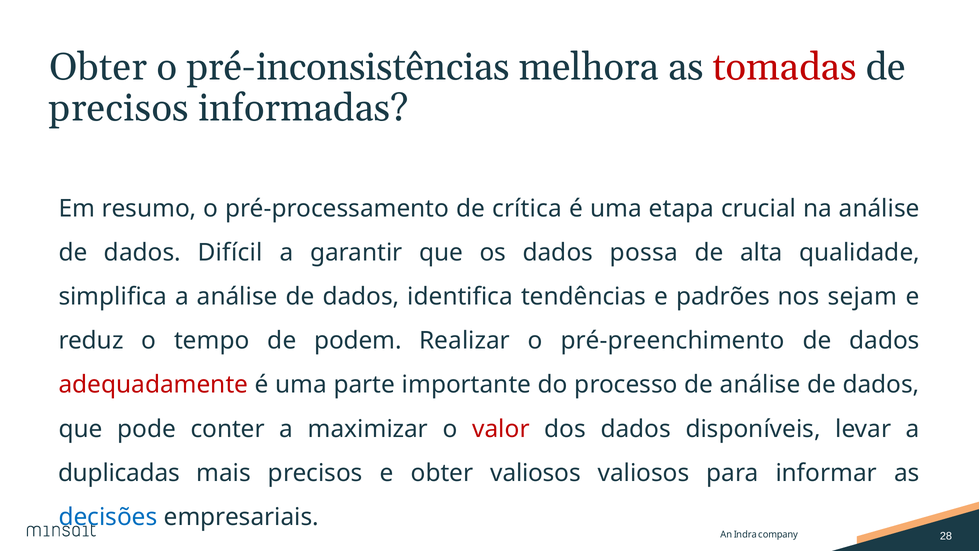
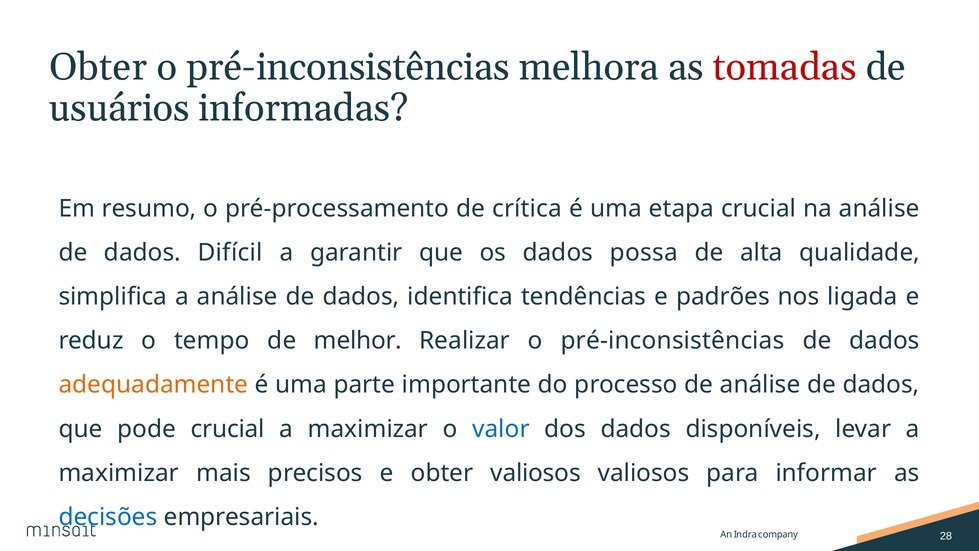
precisos at (119, 108): precisos -> usuários
sejam: sejam -> ligada
podem: podem -> melhor
Realizar o pré-preenchimento: pré-preenchimento -> pré-inconsistências
adequadamente colour: red -> orange
pode conter: conter -> crucial
valor colour: red -> blue
duplicadas at (119, 473): duplicadas -> maximizar
